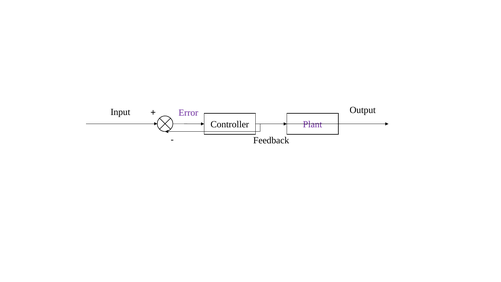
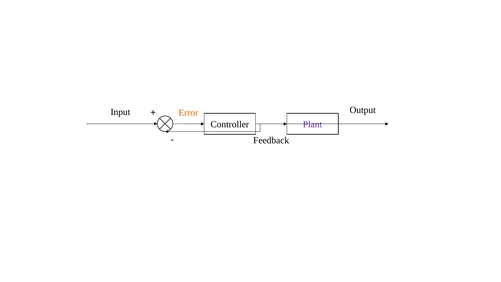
Error colour: purple -> orange
